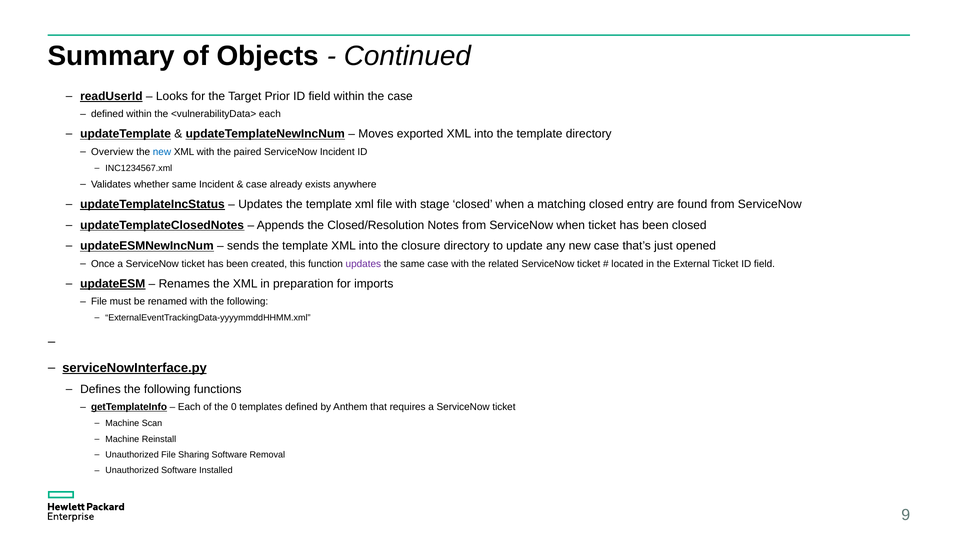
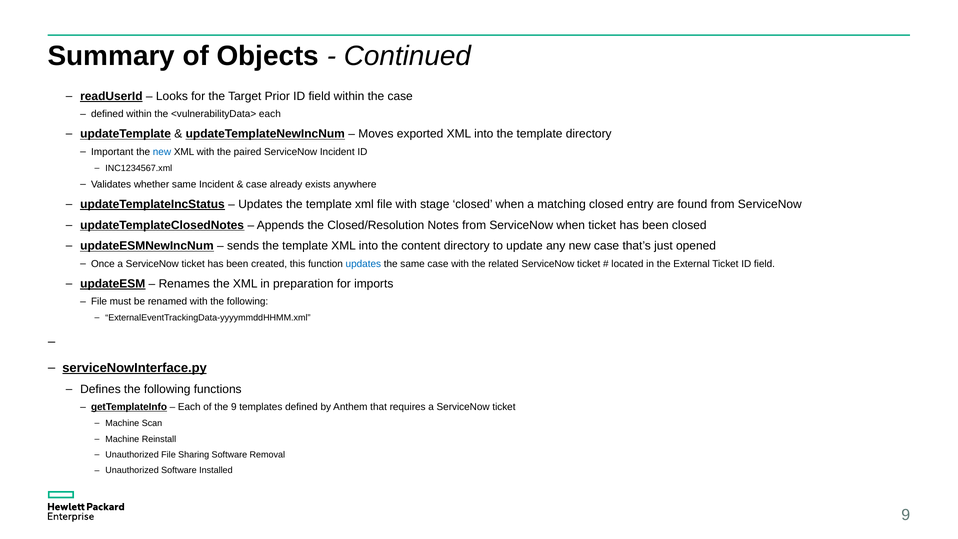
Overview: Overview -> Important
closure: closure -> content
updates at (363, 264) colour: purple -> blue
the 0: 0 -> 9
